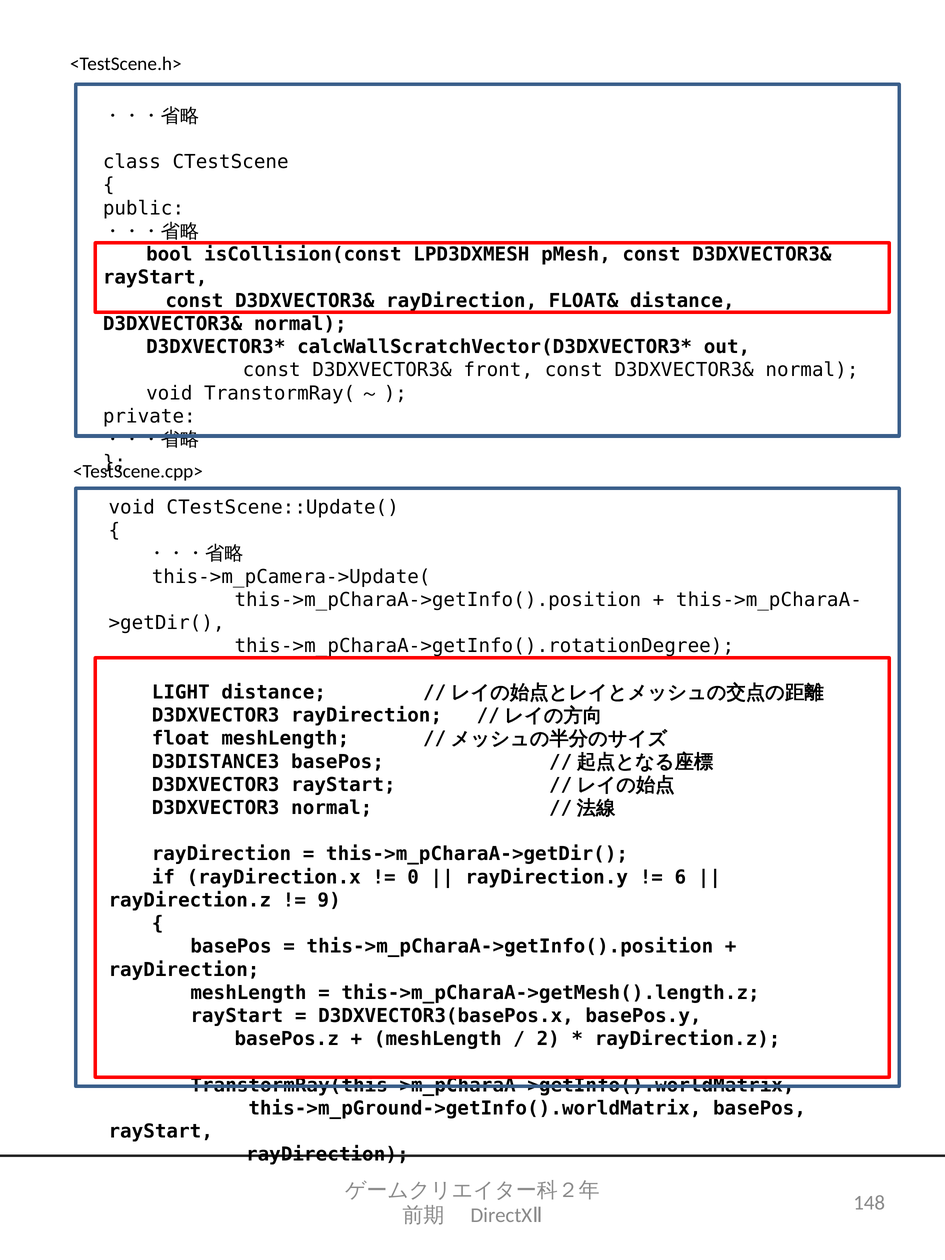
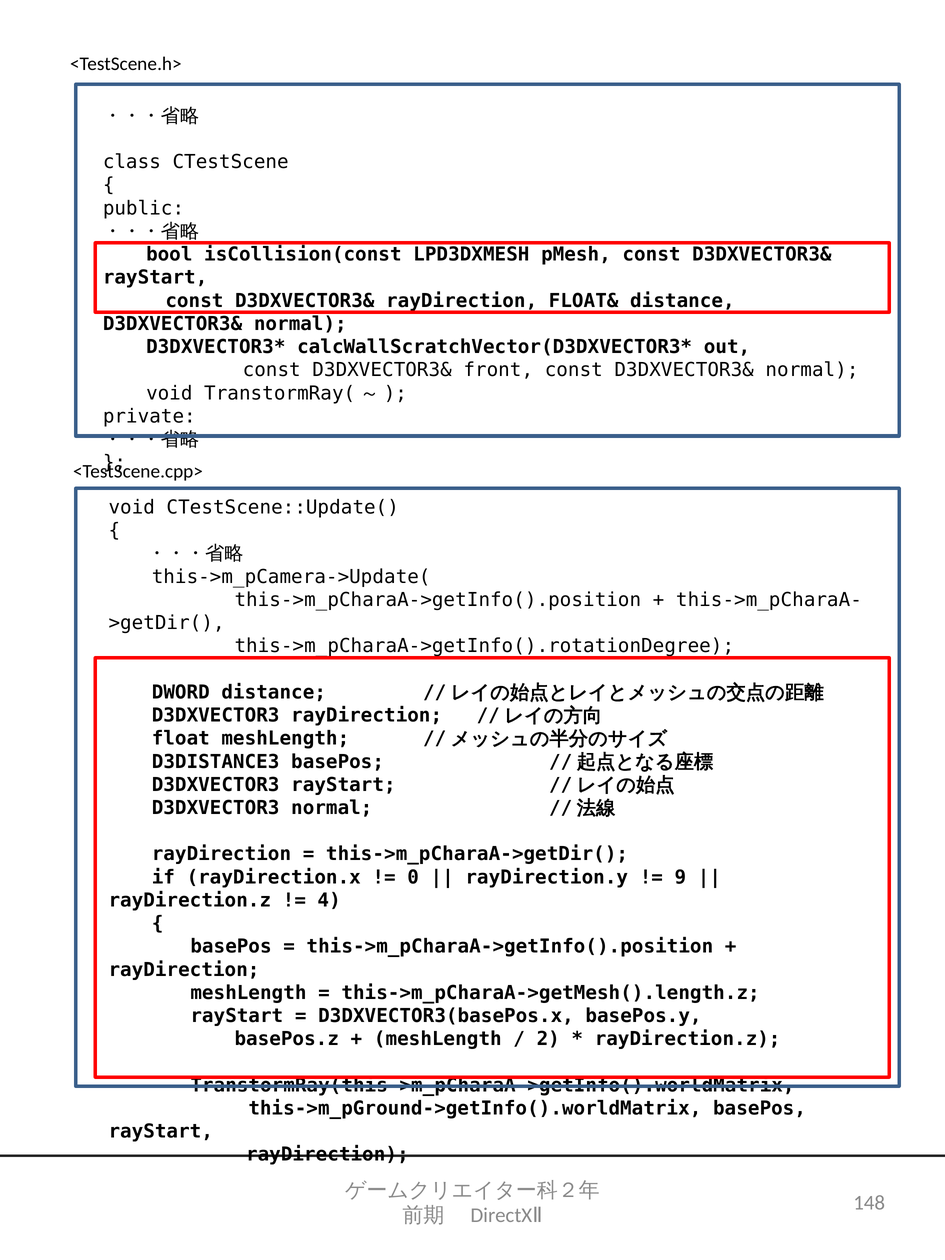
LIGHT: LIGHT -> DWORD
6: 6 -> 9
9: 9 -> 4
